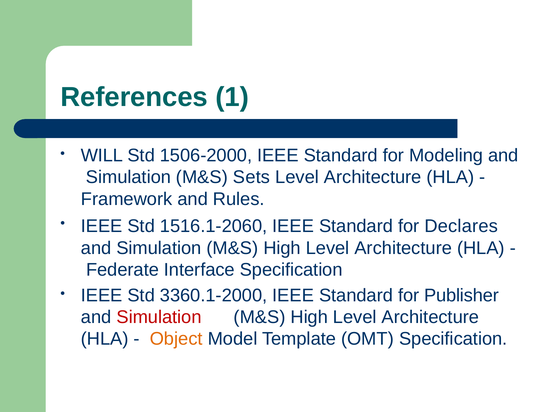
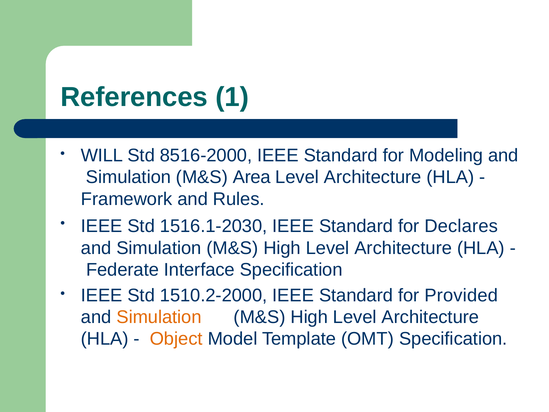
1506-2000: 1506-2000 -> 8516-2000
Sets: Sets -> Area
1516.1-2060: 1516.1-2060 -> 1516.1-2030
3360.1-2000: 3360.1-2000 -> 1510.2-2000
Publisher: Publisher -> Provided
Simulation at (159, 317) colour: red -> orange
